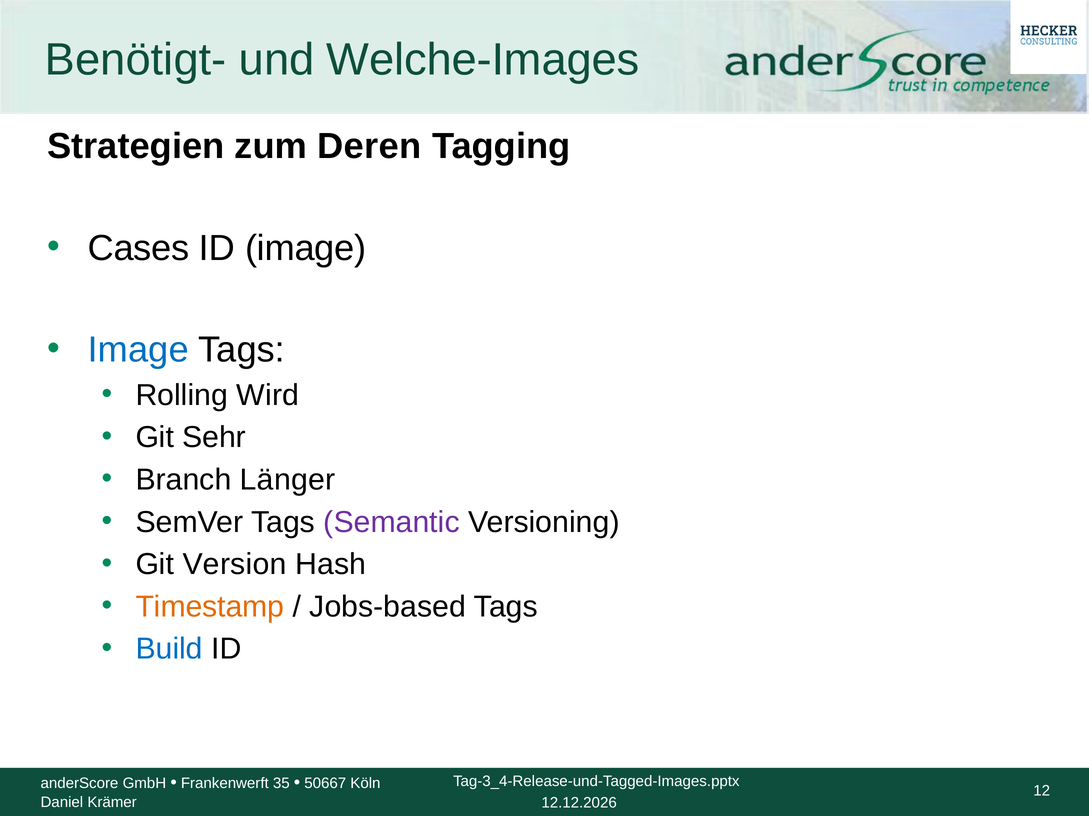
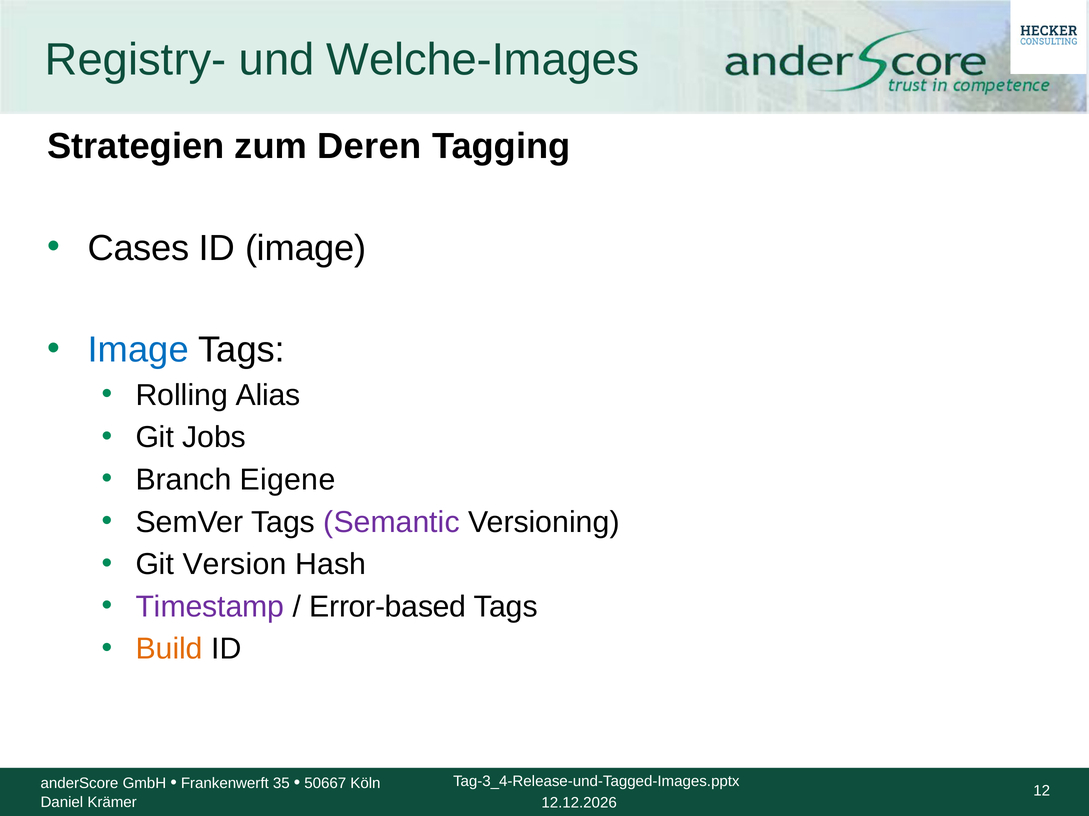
Benötigt-: Benötigt- -> Registry-
Wird: Wird -> Alias
Sehr: Sehr -> Jobs
Länger: Länger -> Eigene
Timestamp colour: orange -> purple
Jobs-based: Jobs-based -> Error-based
Build colour: blue -> orange
